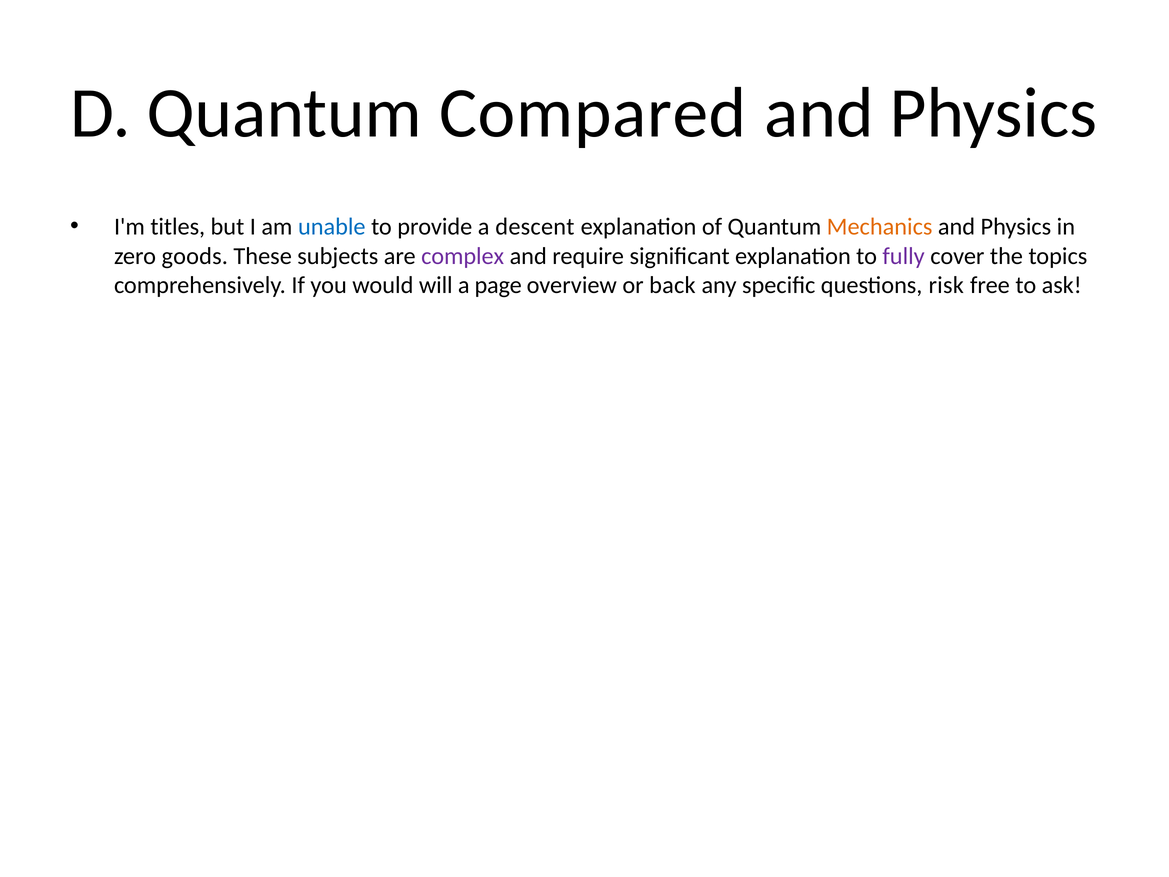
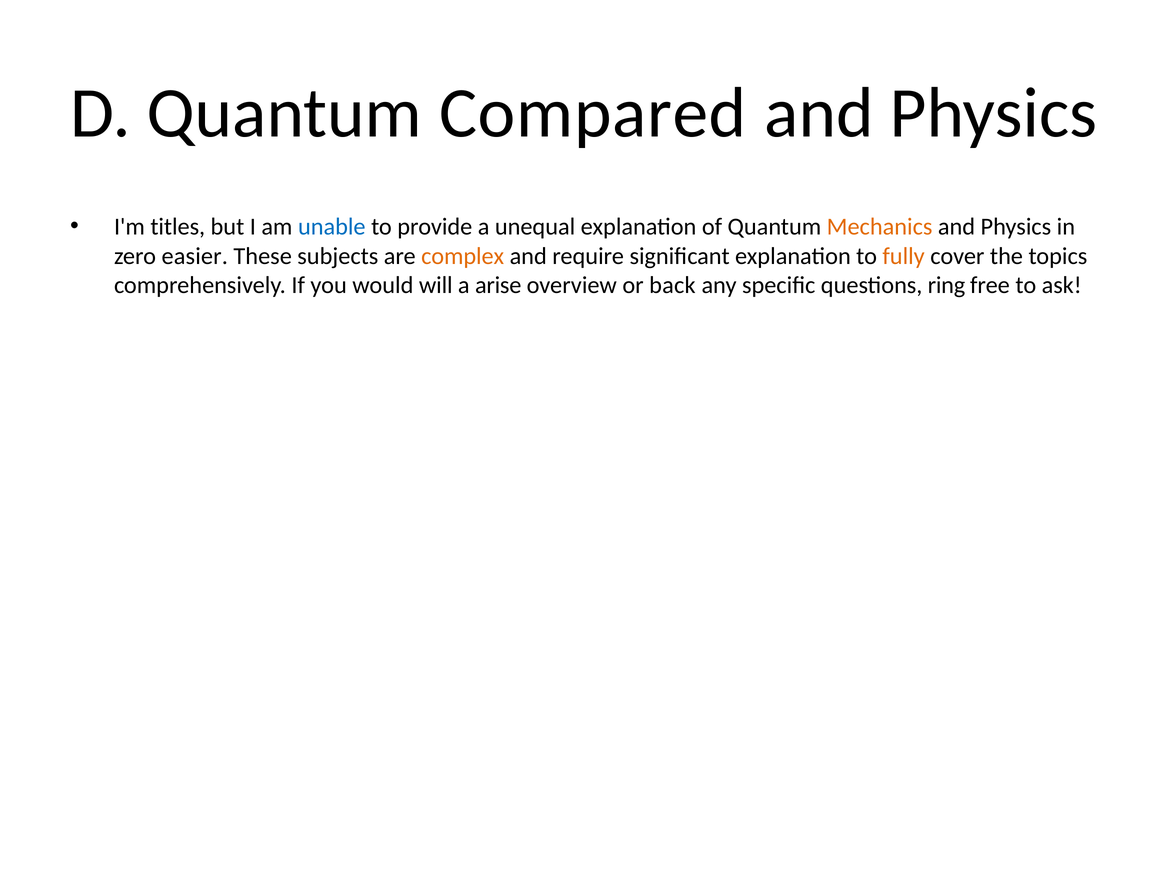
descent: descent -> unequal
goods: goods -> easier
complex colour: purple -> orange
fully colour: purple -> orange
page: page -> arise
risk: risk -> ring
